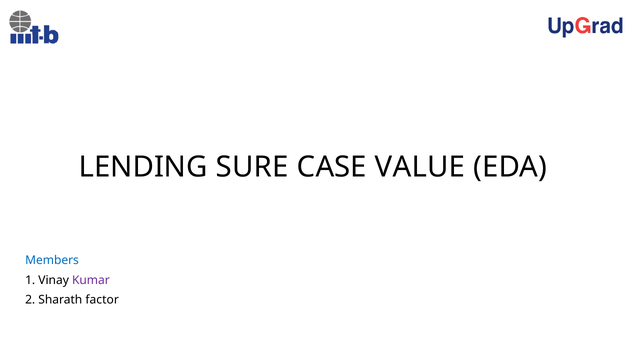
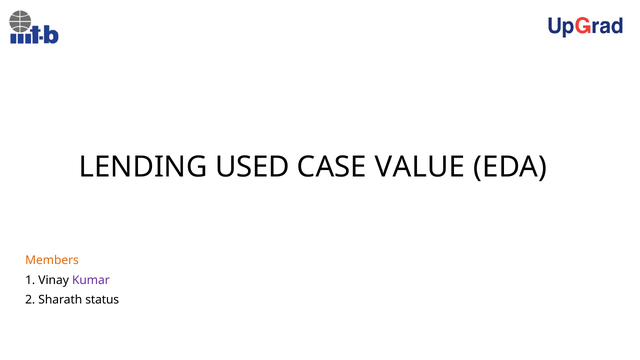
SURE: SURE -> USED
Members colour: blue -> orange
factor: factor -> status
